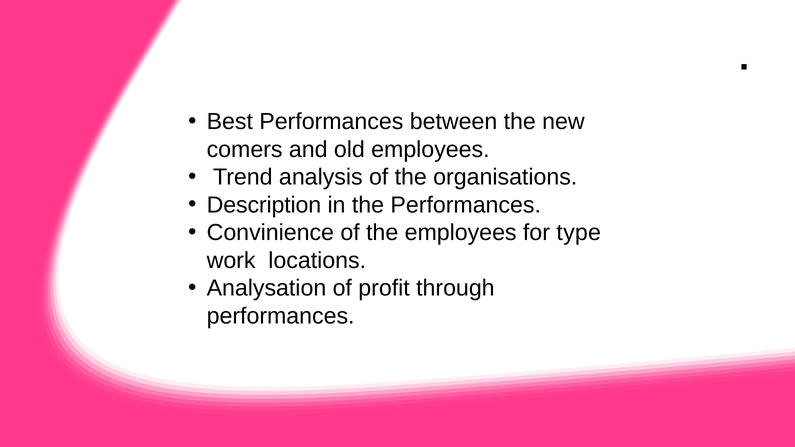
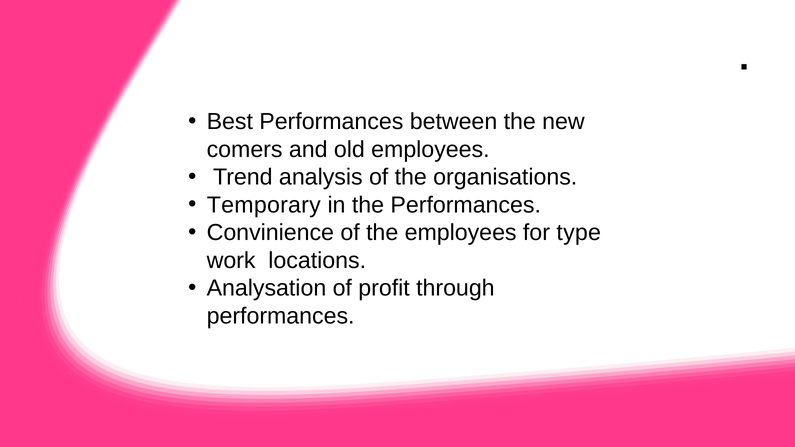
Description: Description -> Temporary
